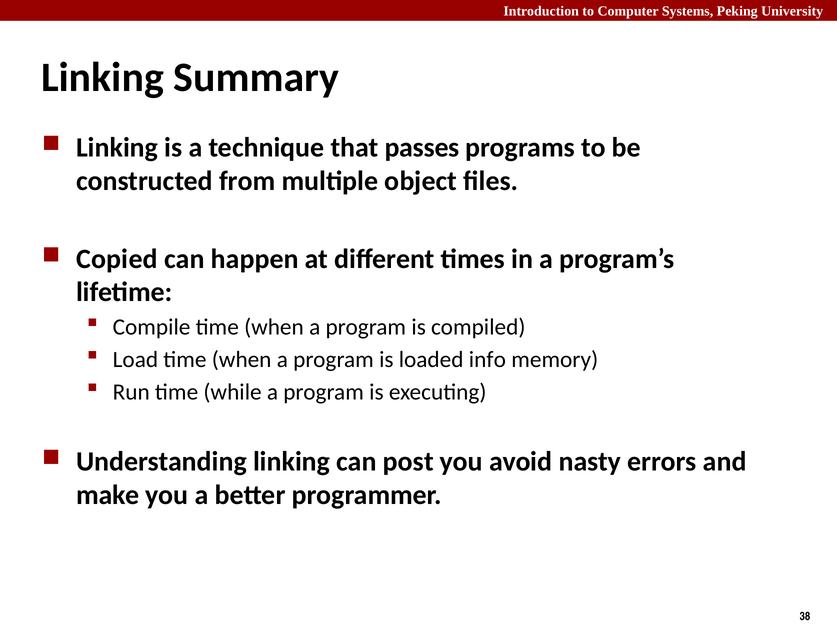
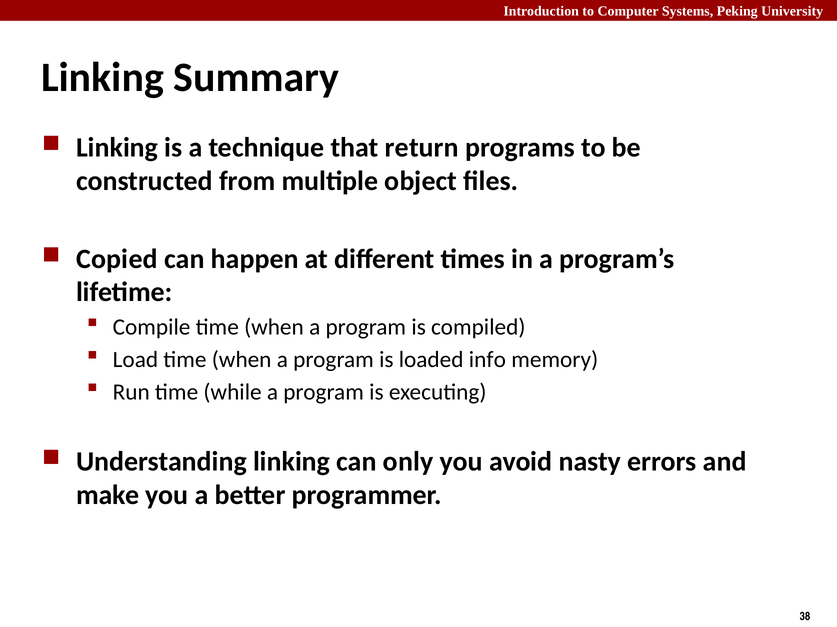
passes: passes -> return
post: post -> only
